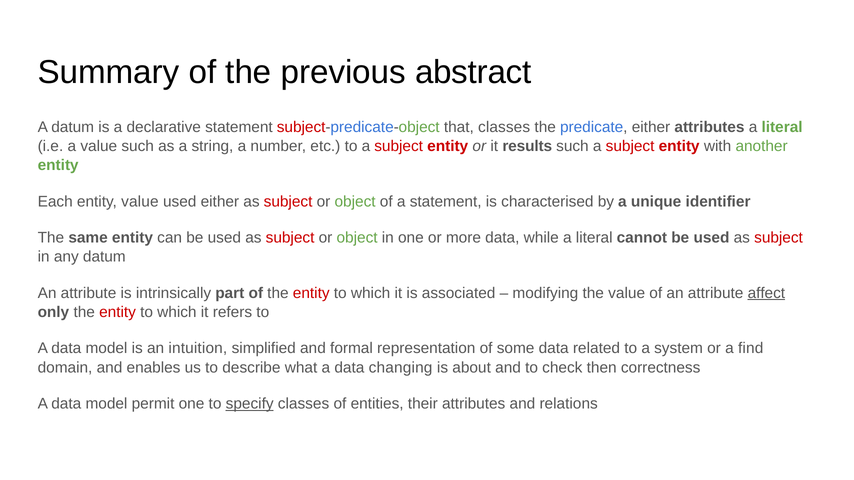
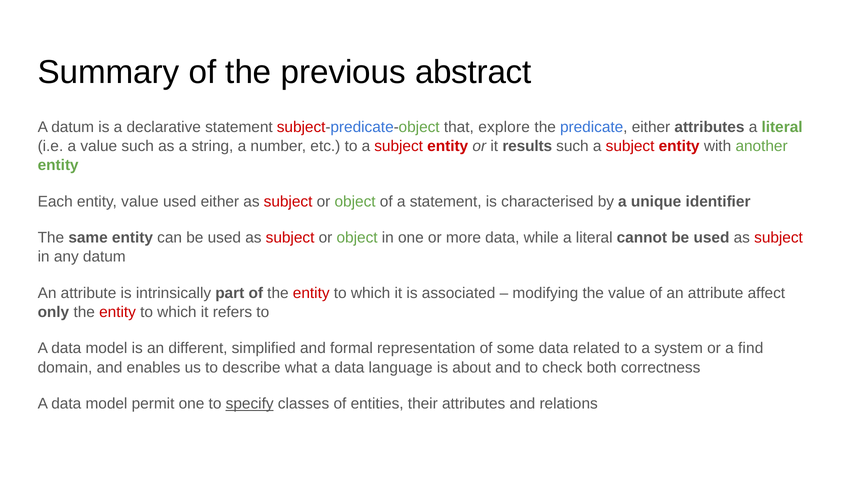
that classes: classes -> explore
affect underline: present -> none
intuition: intuition -> different
changing: changing -> language
then: then -> both
